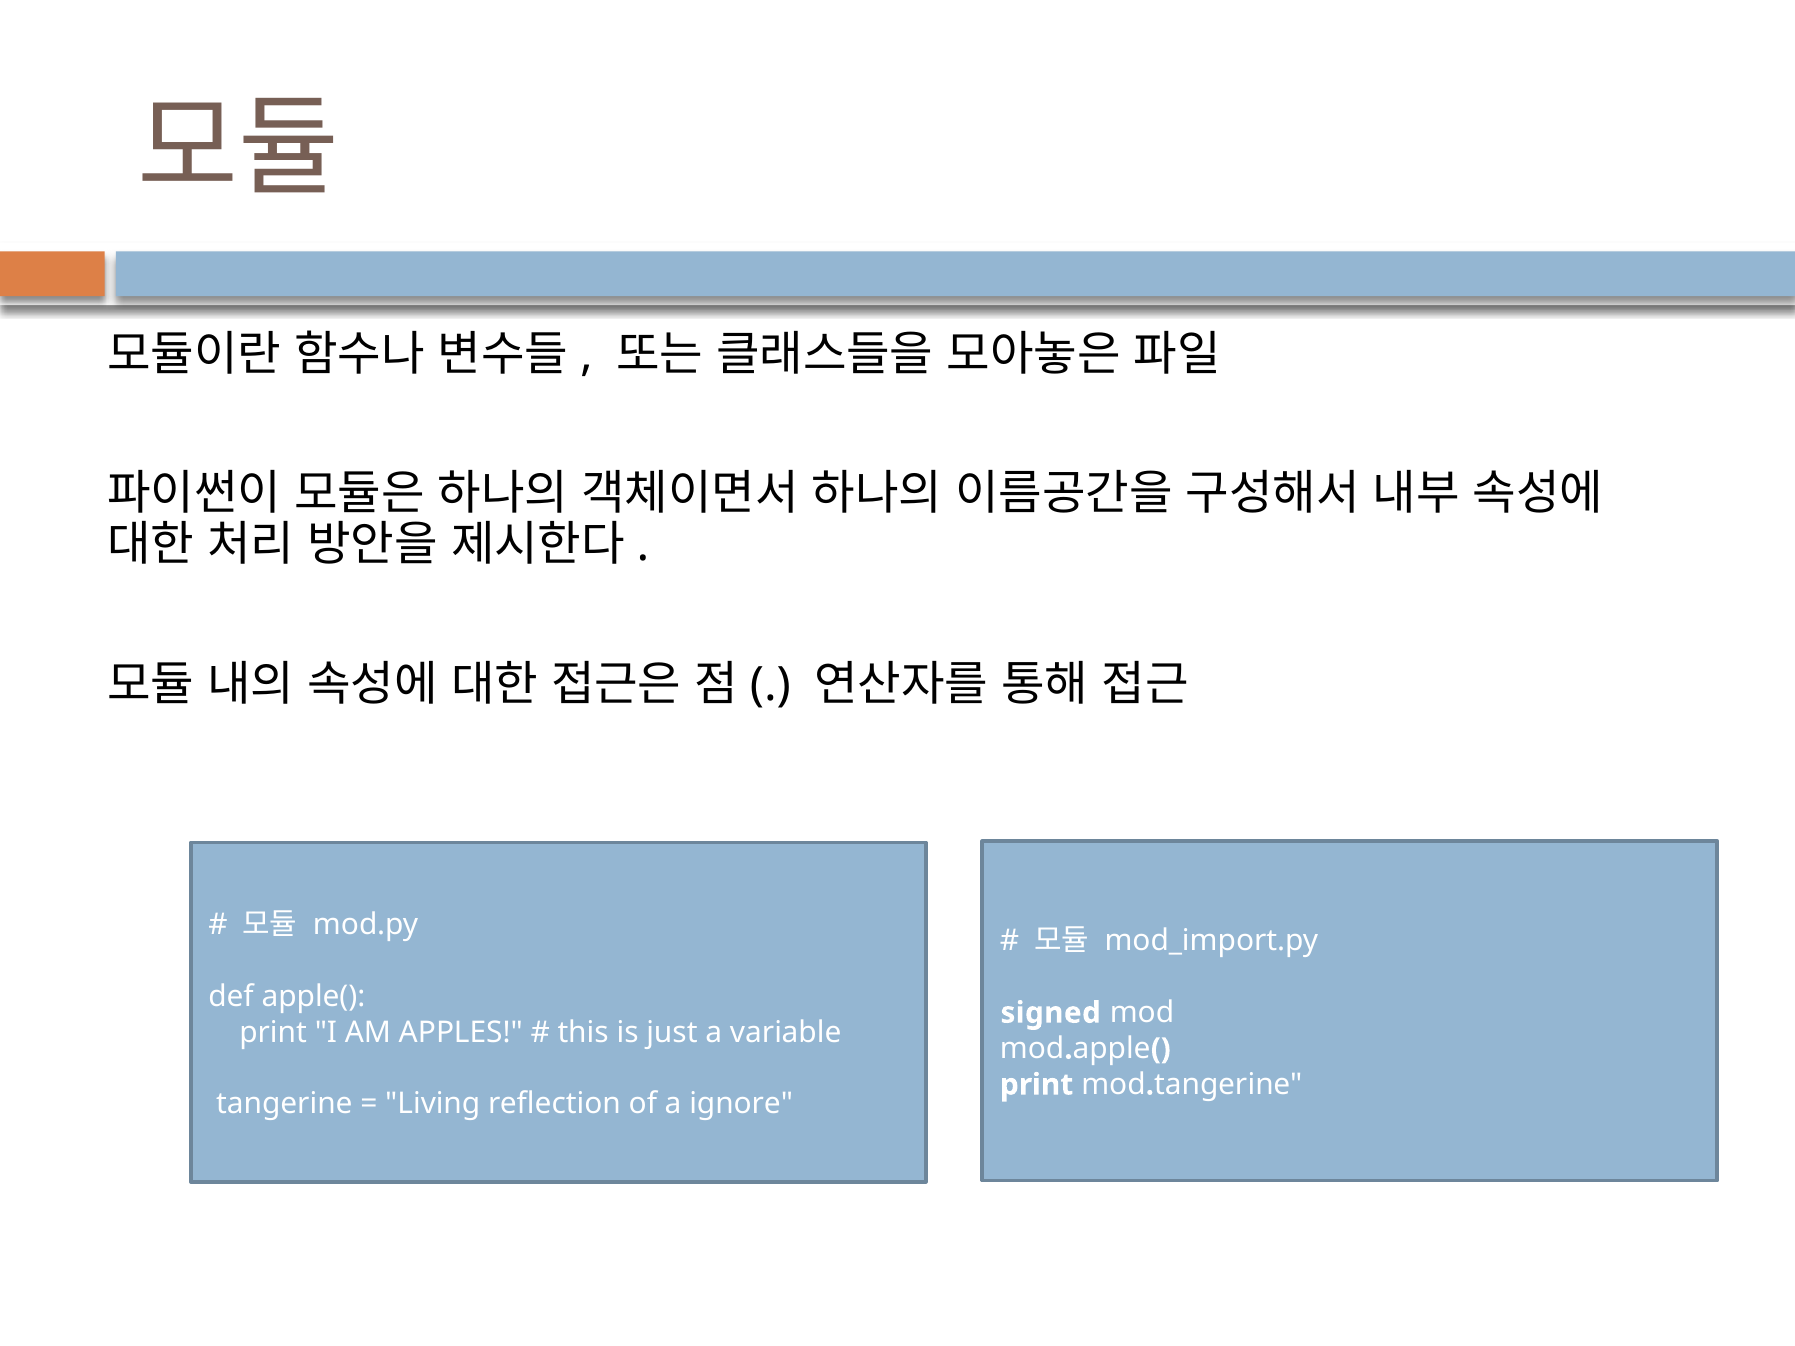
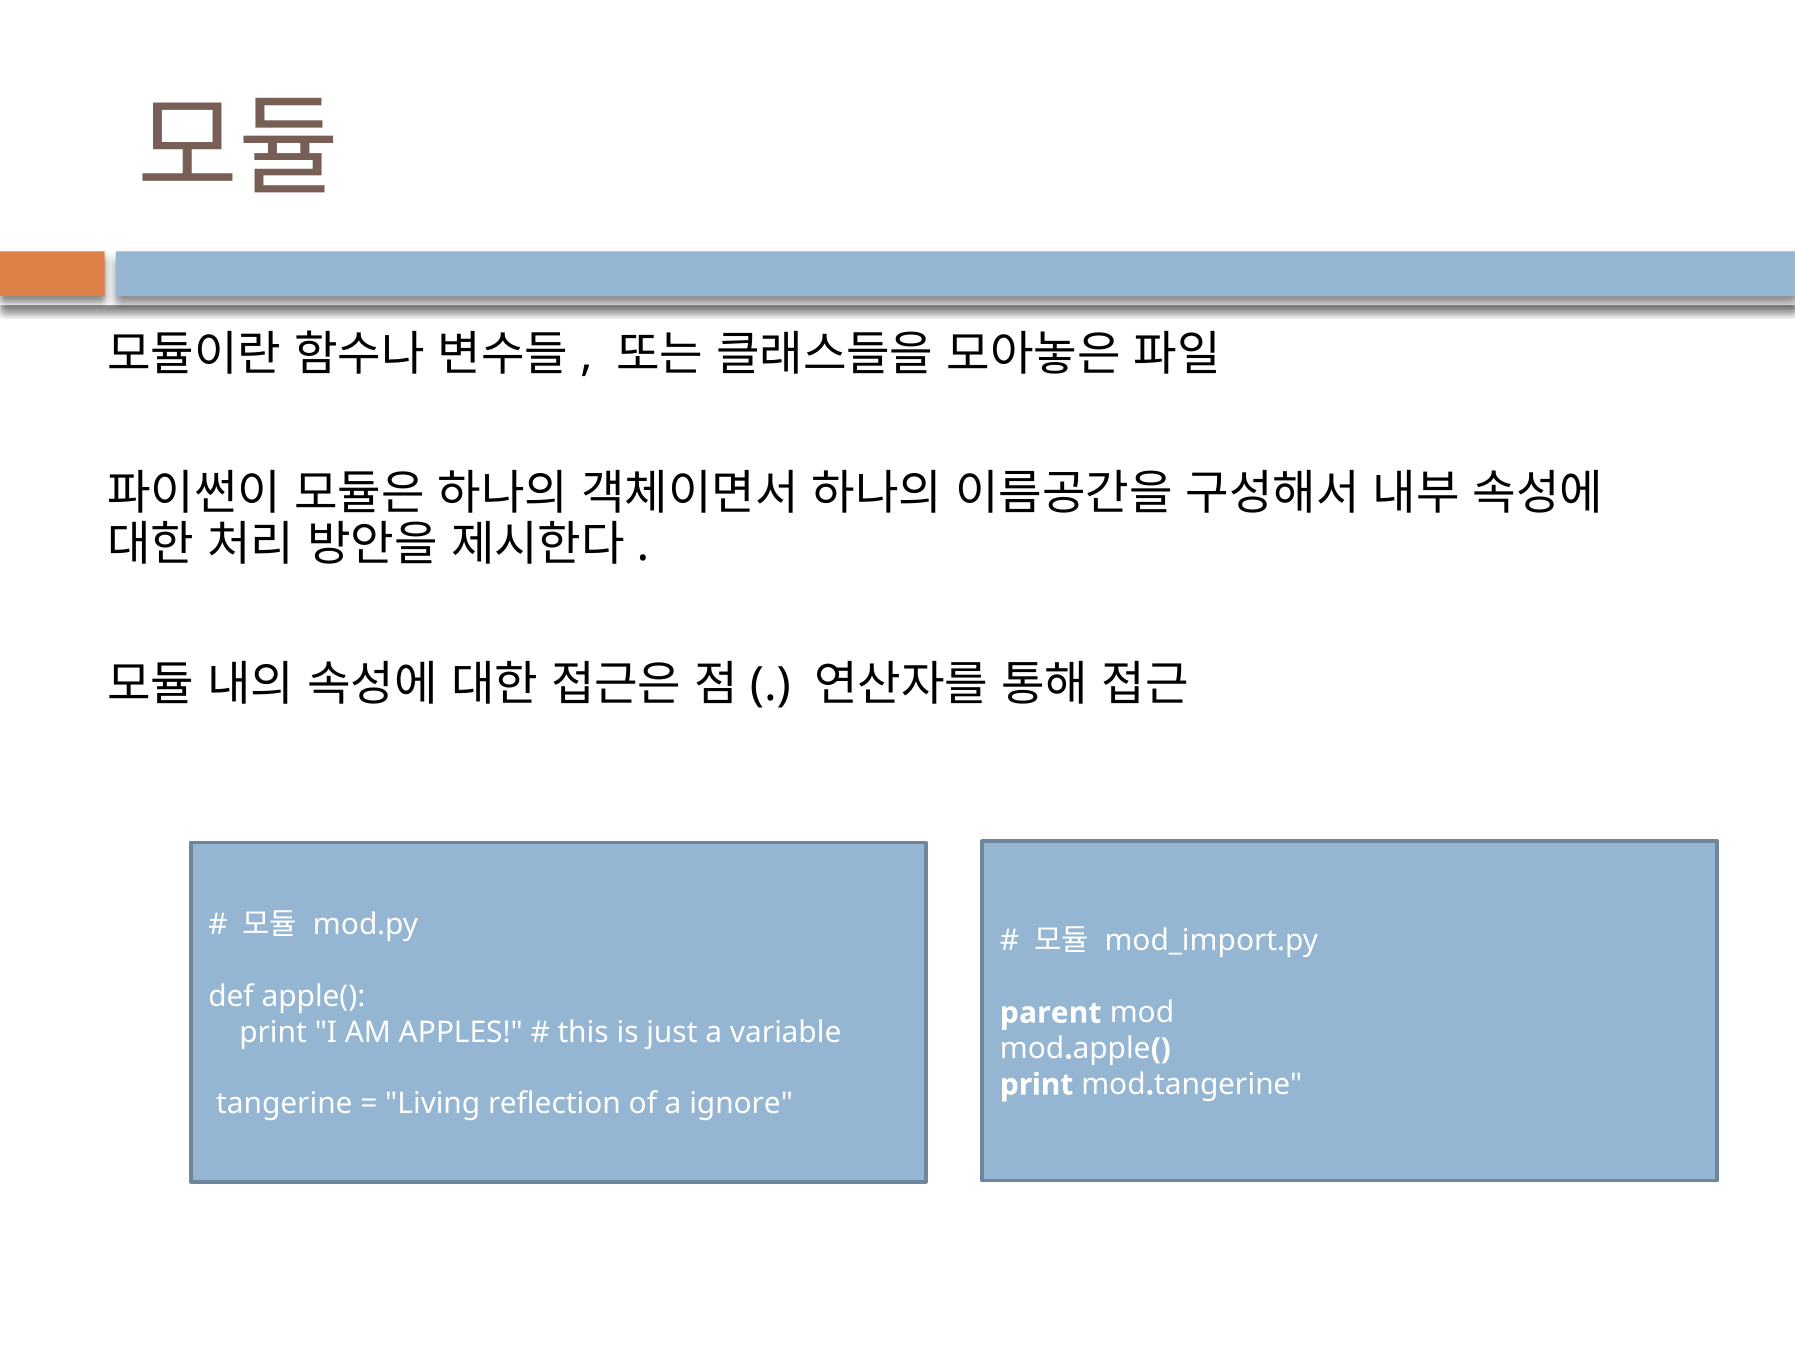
signed: signed -> parent
